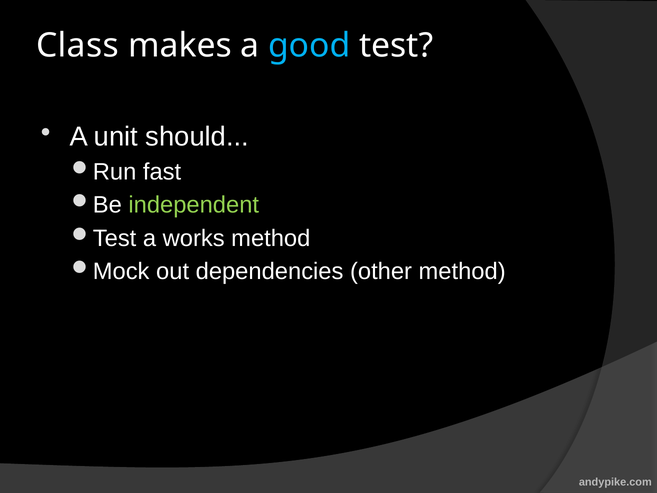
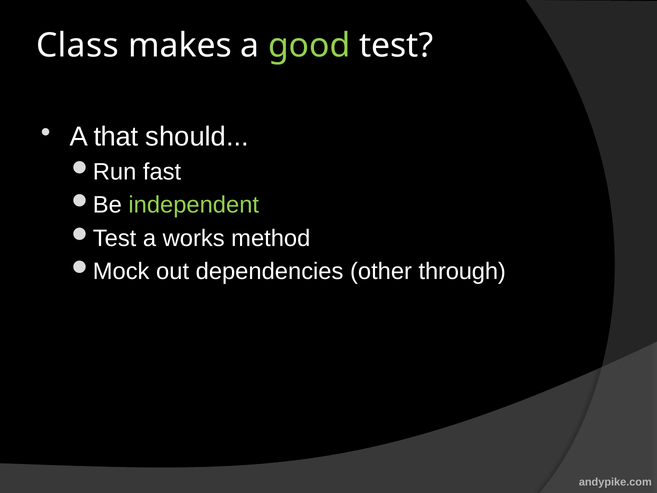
good colour: light blue -> light green
unit: unit -> that
other method: method -> through
